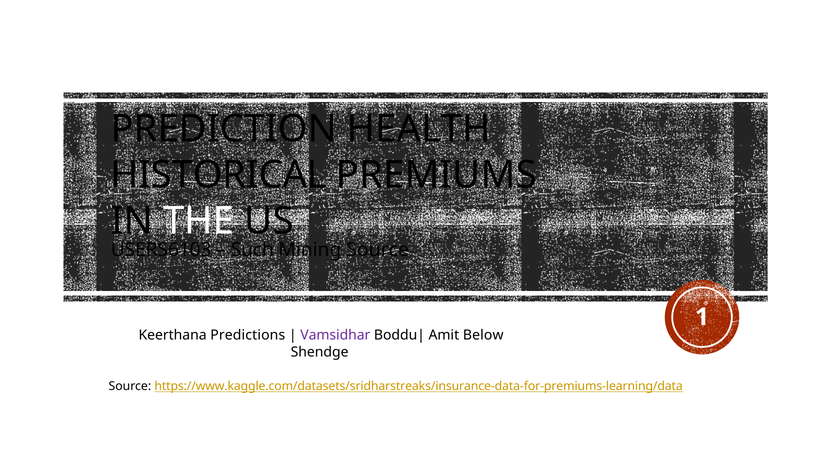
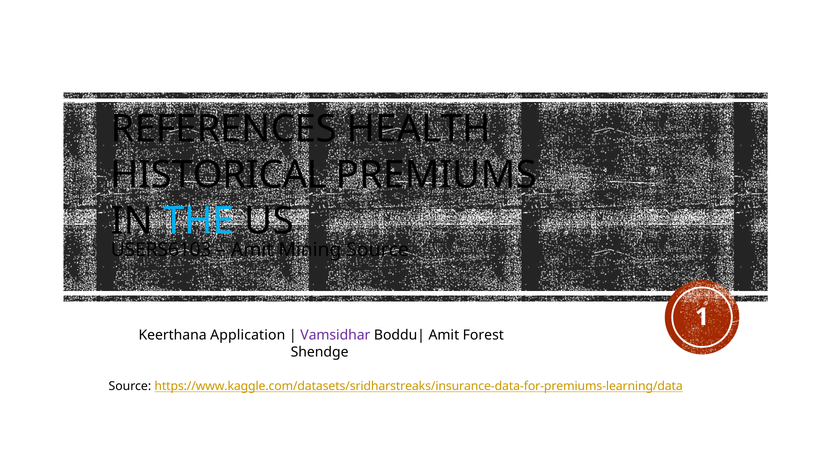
PREDICTION: PREDICTION -> REFERENCES
THE colour: white -> light blue
Such at (252, 250): Such -> Amit
Predictions: Predictions -> Application
Below: Below -> Forest
